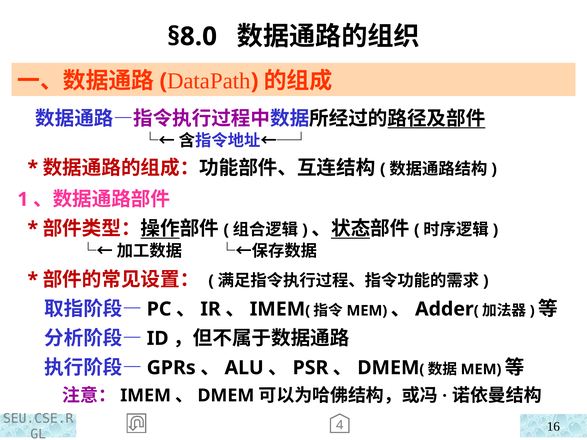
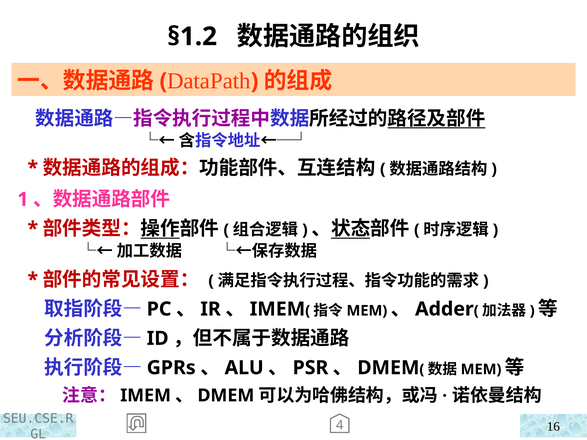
§8.0: §8.0 -> §1.2
